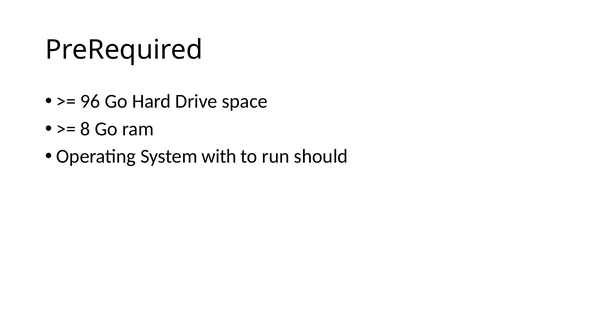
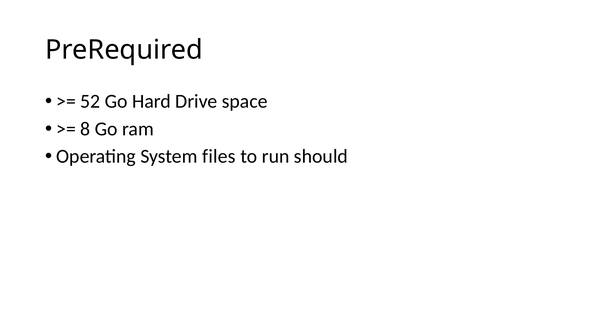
96: 96 -> 52
with: with -> files
